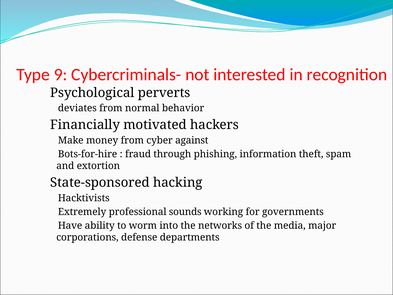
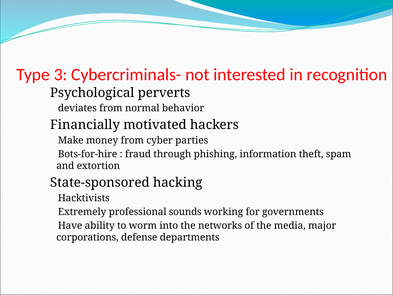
9: 9 -> 3
against: against -> parties
